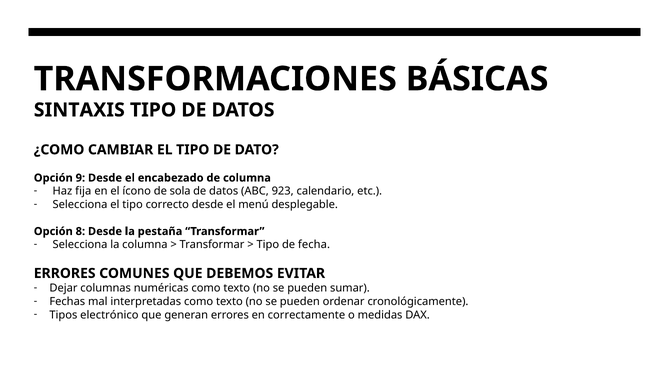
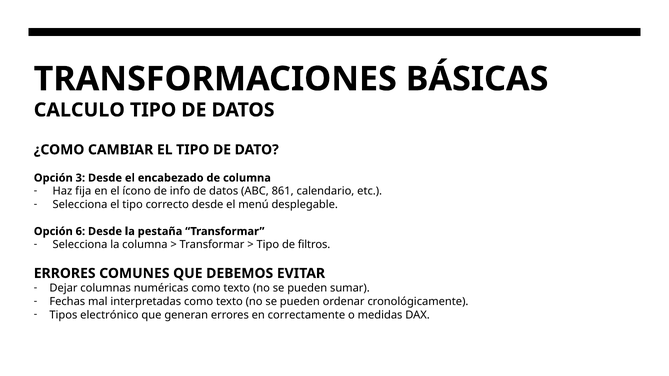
SINTAXIS: SINTAXIS -> CALCULO
9: 9 -> 3
sola: sola -> info
923: 923 -> 861
8: 8 -> 6
fecha: fecha -> filtros
